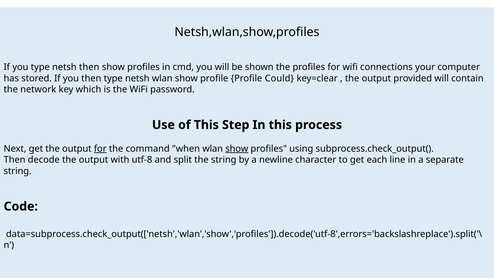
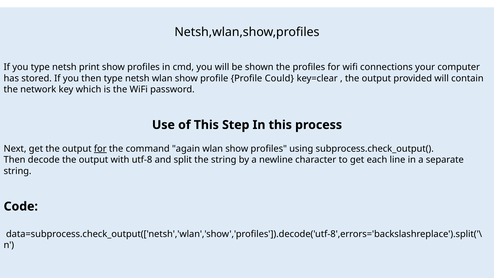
netsh then: then -> print
when: when -> again
show at (237, 149) underline: present -> none
